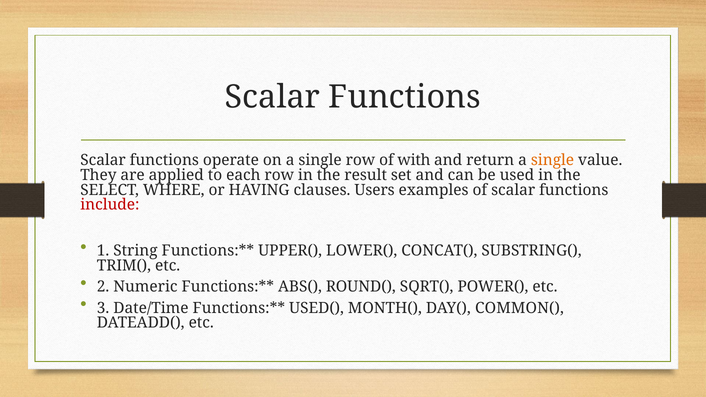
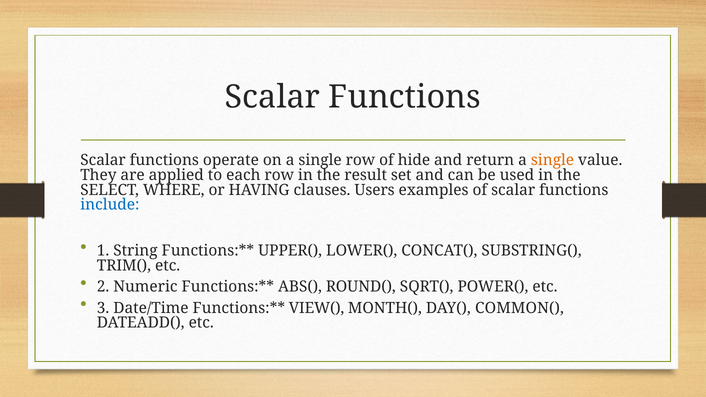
with: with -> hide
include colour: red -> blue
USED(: USED( -> VIEW(
